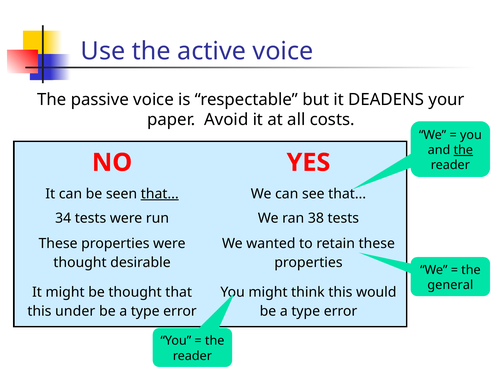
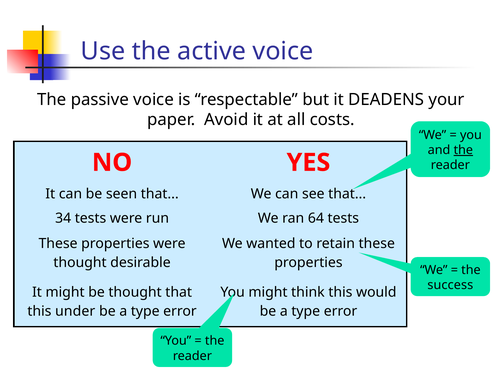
that at (160, 194) underline: present -> none
38: 38 -> 64
general: general -> success
